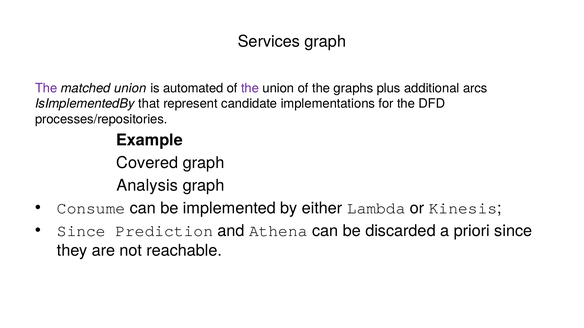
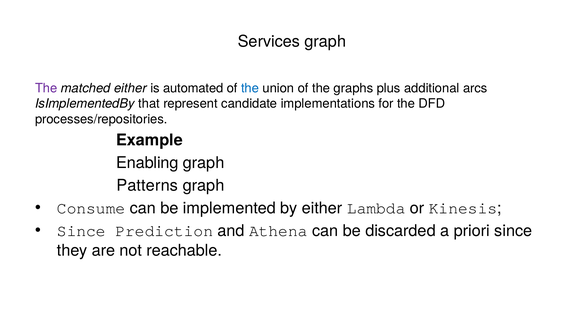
matched union: union -> either
the at (250, 88) colour: purple -> blue
Covered: Covered -> Enabling
Analysis: Analysis -> Patterns
